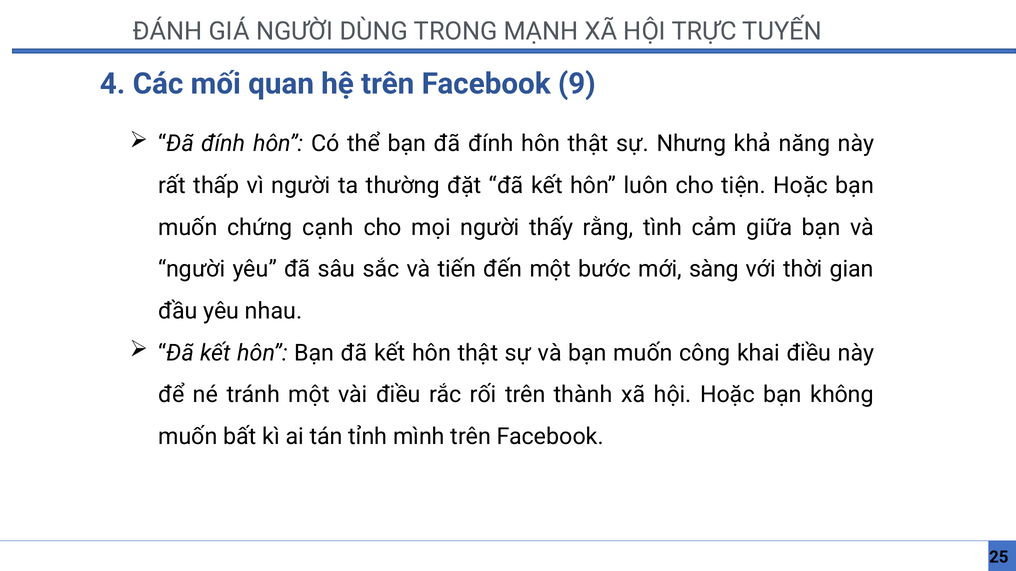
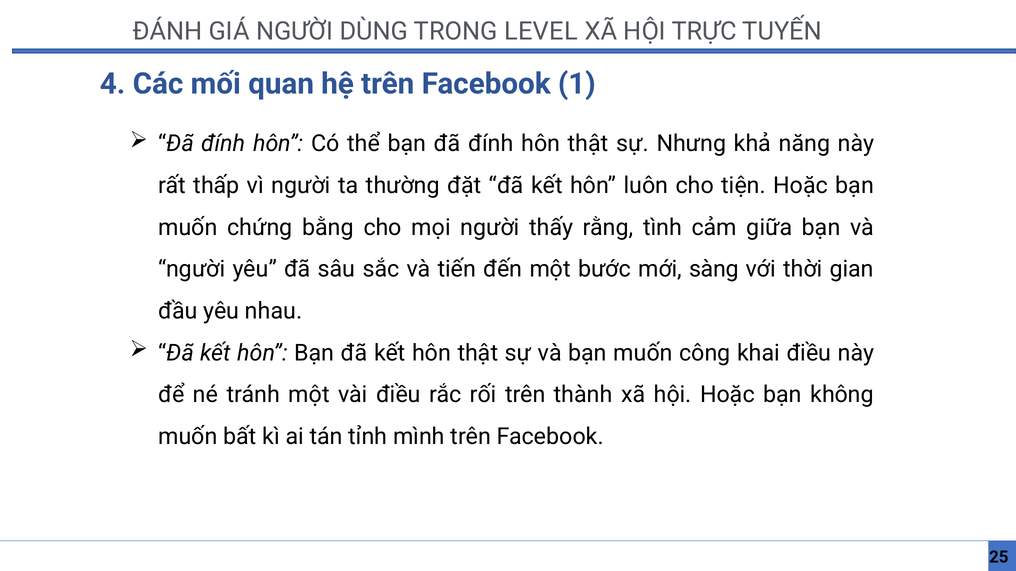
MẠNH: MẠNH -> LEVEL
9: 9 -> 1
cạnh: cạnh -> bằng
